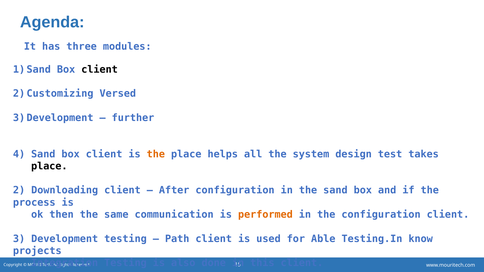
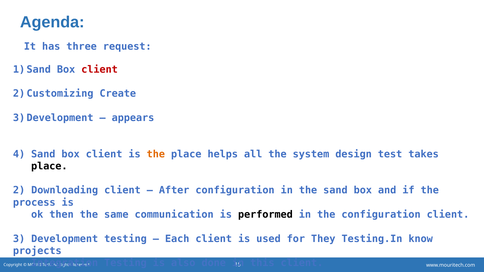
modules: modules -> request
client at (100, 69) colour: black -> red
Versed: Versed -> Create
further: further -> appears
performed colour: orange -> black
Path: Path -> Each
Able: Able -> They
